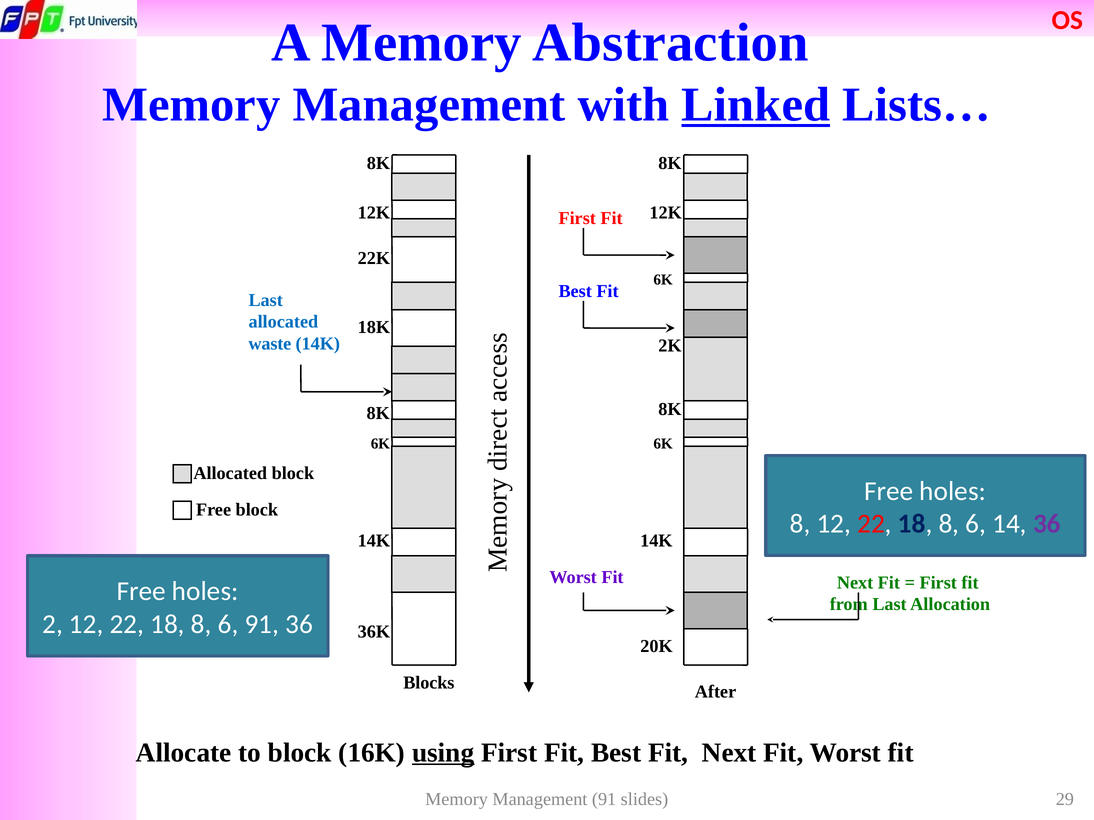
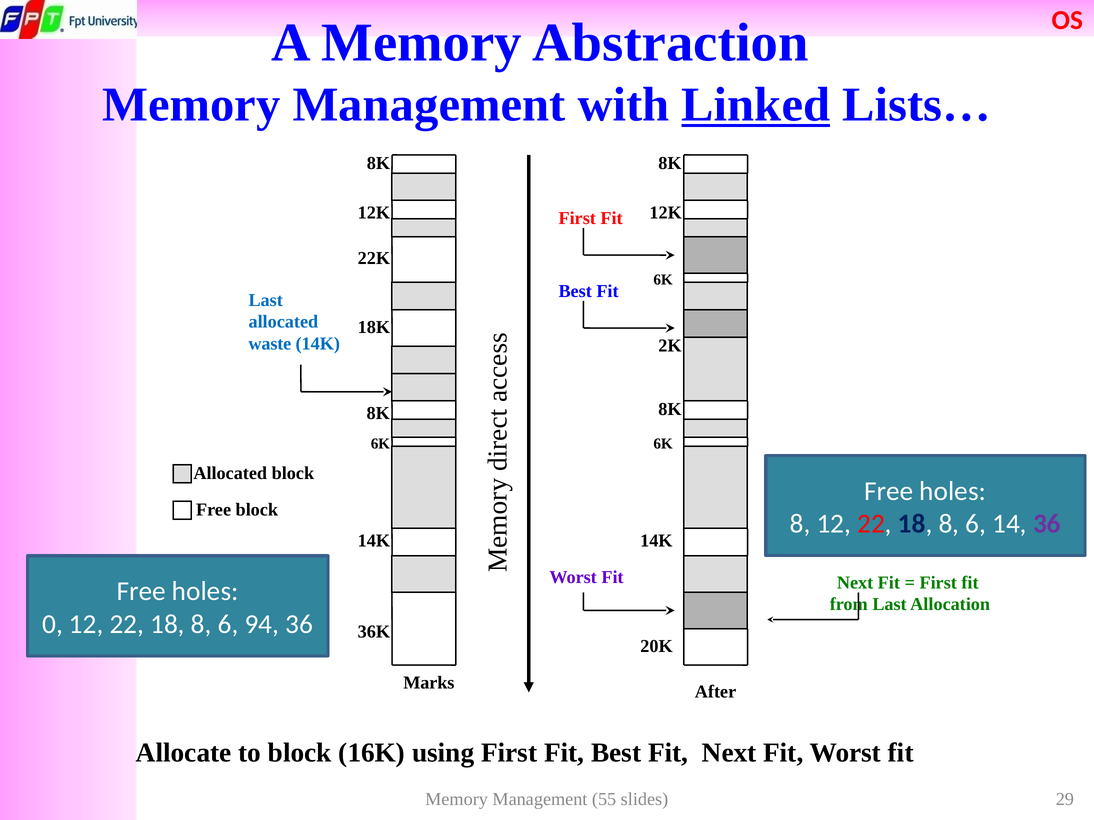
2: 2 -> 0
6 91: 91 -> 94
Blocks: Blocks -> Marks
using underline: present -> none
Management 91: 91 -> 55
